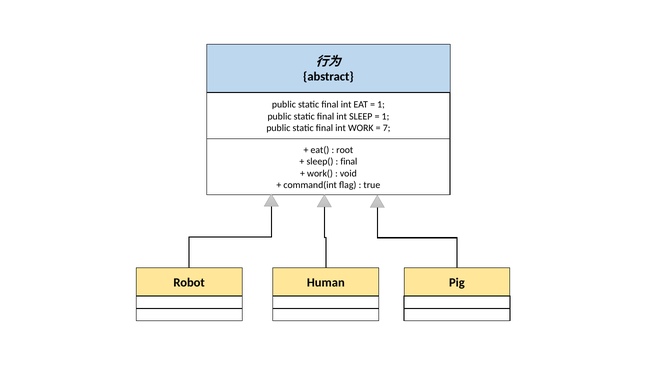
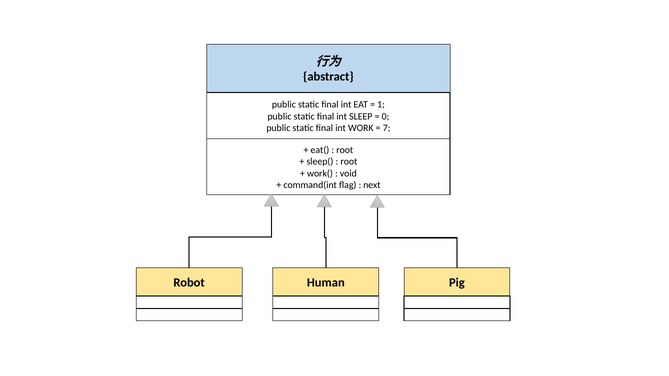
1 at (385, 117): 1 -> 0
final at (349, 162): final -> root
true: true -> next
